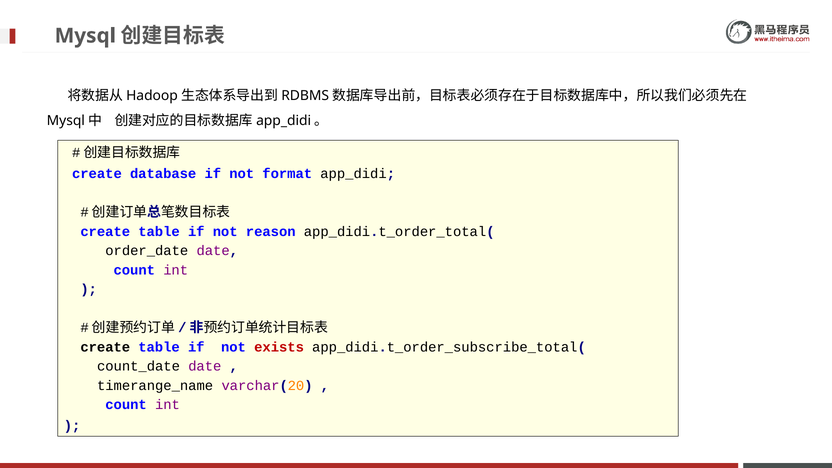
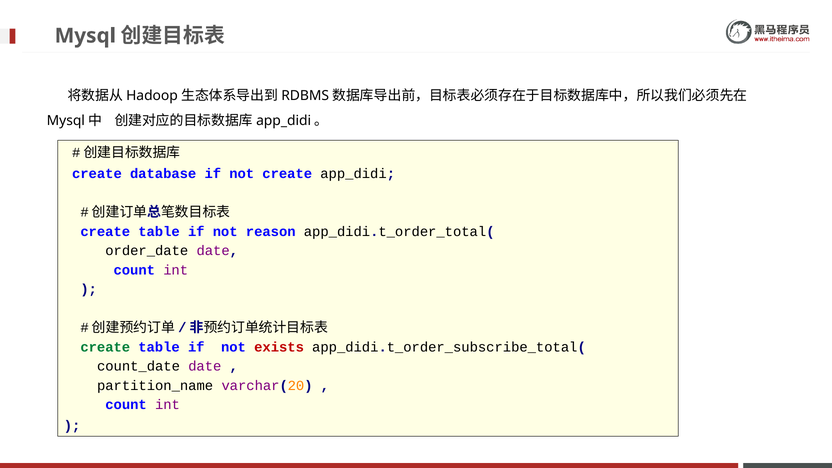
not format: format -> create
create at (105, 347) colour: black -> green
timerange_name: timerange_name -> partition_name
